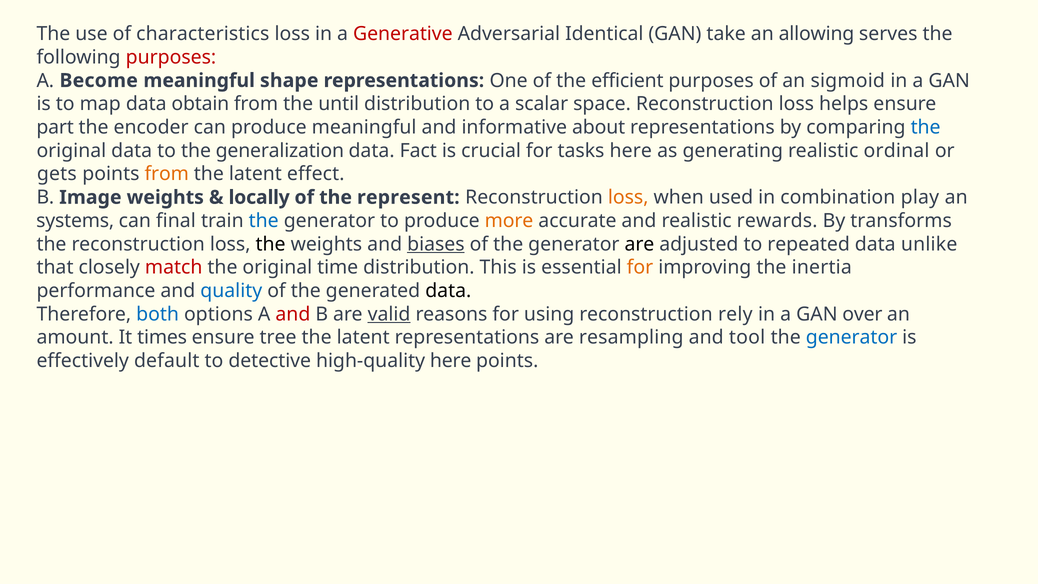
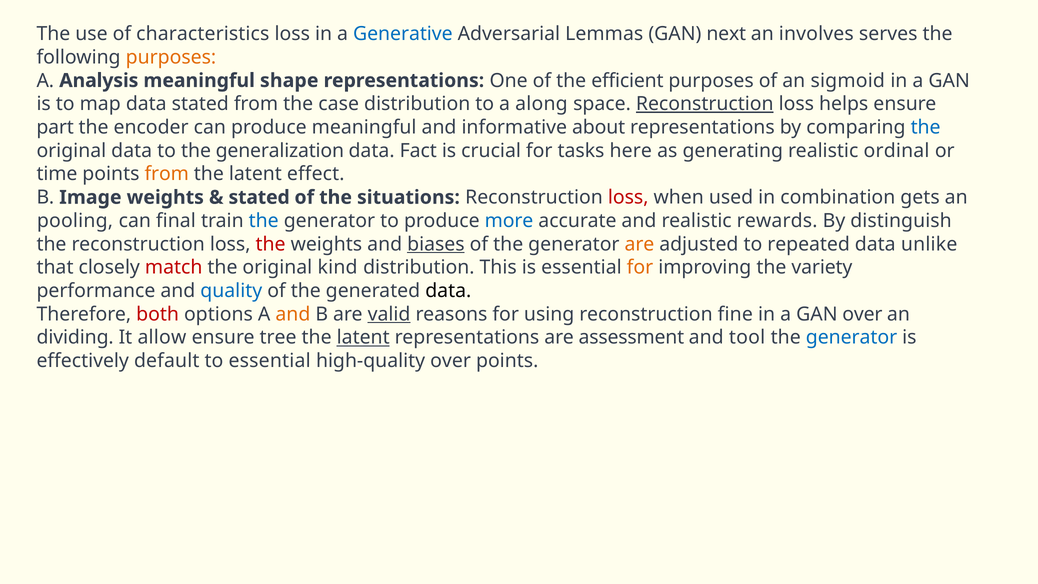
Generative colour: red -> blue
Identical: Identical -> Lemmas
take: take -> next
allowing: allowing -> involves
purposes at (171, 57) colour: red -> orange
Become: Become -> Analysis
data obtain: obtain -> stated
until: until -> case
scalar: scalar -> along
Reconstruction at (705, 104) underline: none -> present
gets: gets -> time
locally at (259, 197): locally -> stated
represent: represent -> situations
loss at (628, 197) colour: orange -> red
play: play -> gets
systems: systems -> pooling
more colour: orange -> blue
transforms: transforms -> distinguish
the at (271, 244) colour: black -> red
are at (639, 244) colour: black -> orange
time: time -> kind
inertia: inertia -> variety
both colour: blue -> red
and at (293, 314) colour: red -> orange
rely: rely -> fine
amount: amount -> dividing
times: times -> allow
latent at (363, 337) underline: none -> present
resampling: resampling -> assessment
to detective: detective -> essential
high-quality here: here -> over
